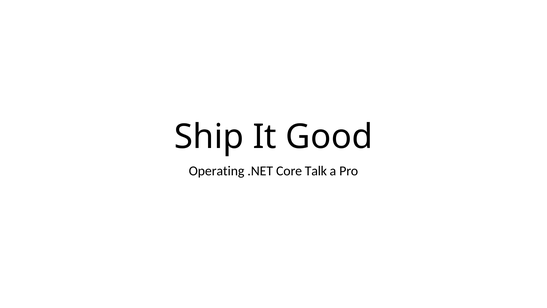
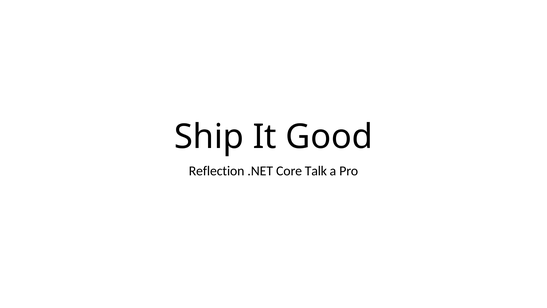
Operating: Operating -> Reflection
